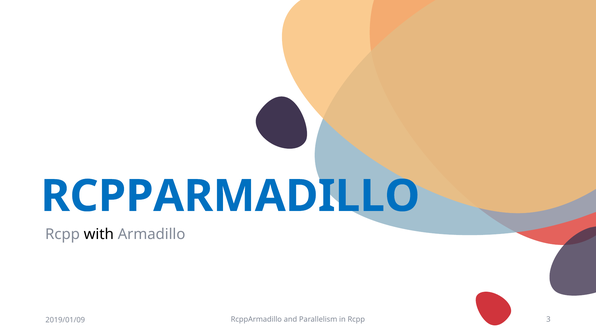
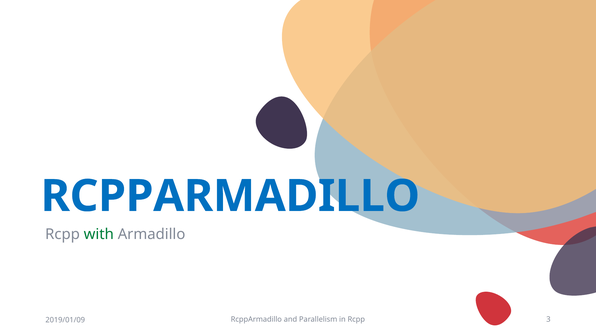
with colour: black -> green
